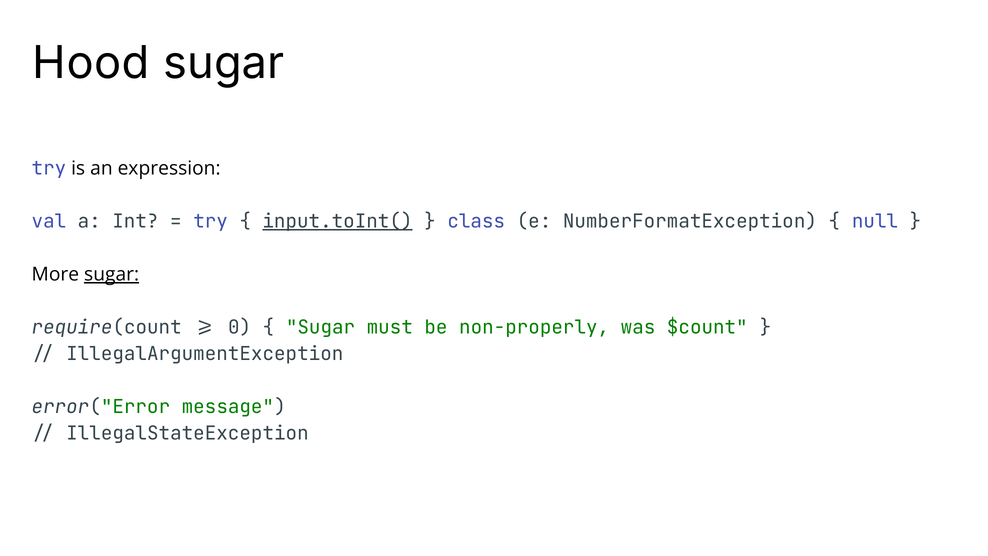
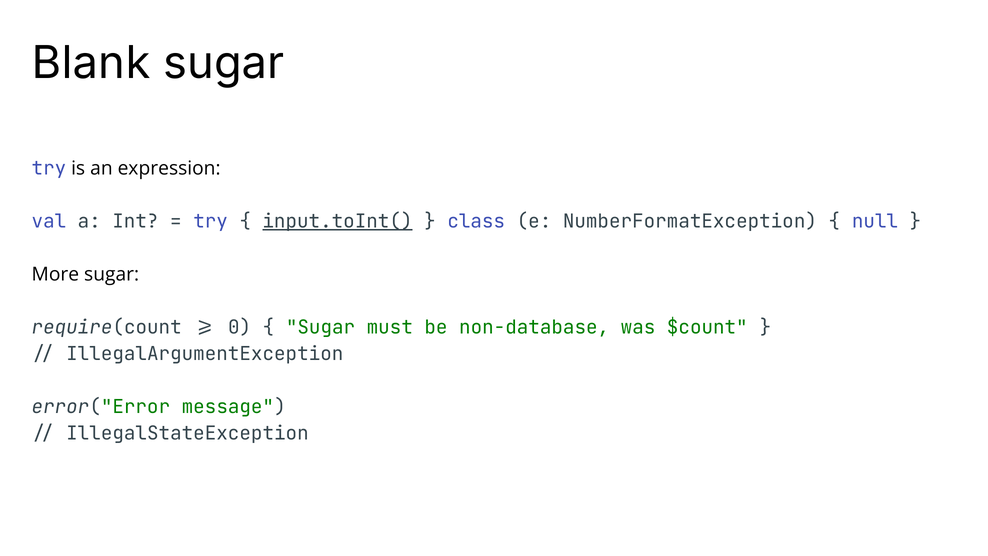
Hood: Hood -> Blank
sugar at (112, 274) underline: present -> none
non-properly: non-properly -> non-database
